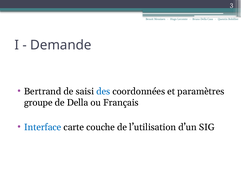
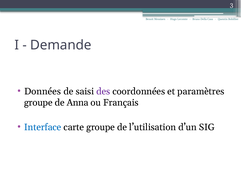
Bertrand: Bertrand -> Données
des colour: blue -> purple
de Della: Della -> Anna
carte couche: couche -> groupe
